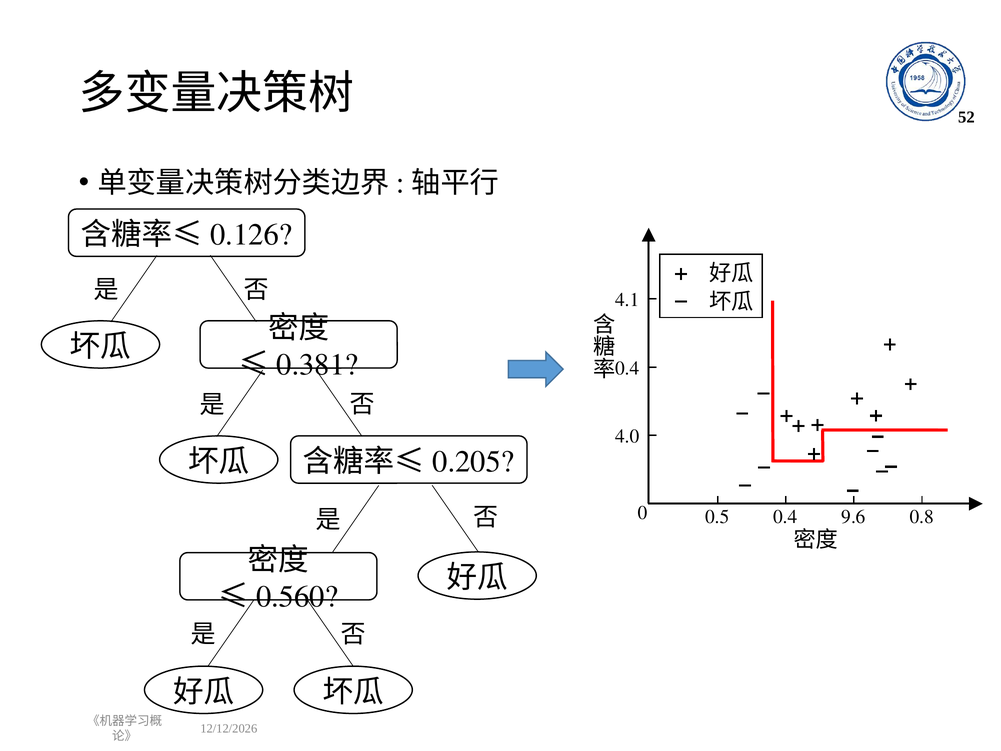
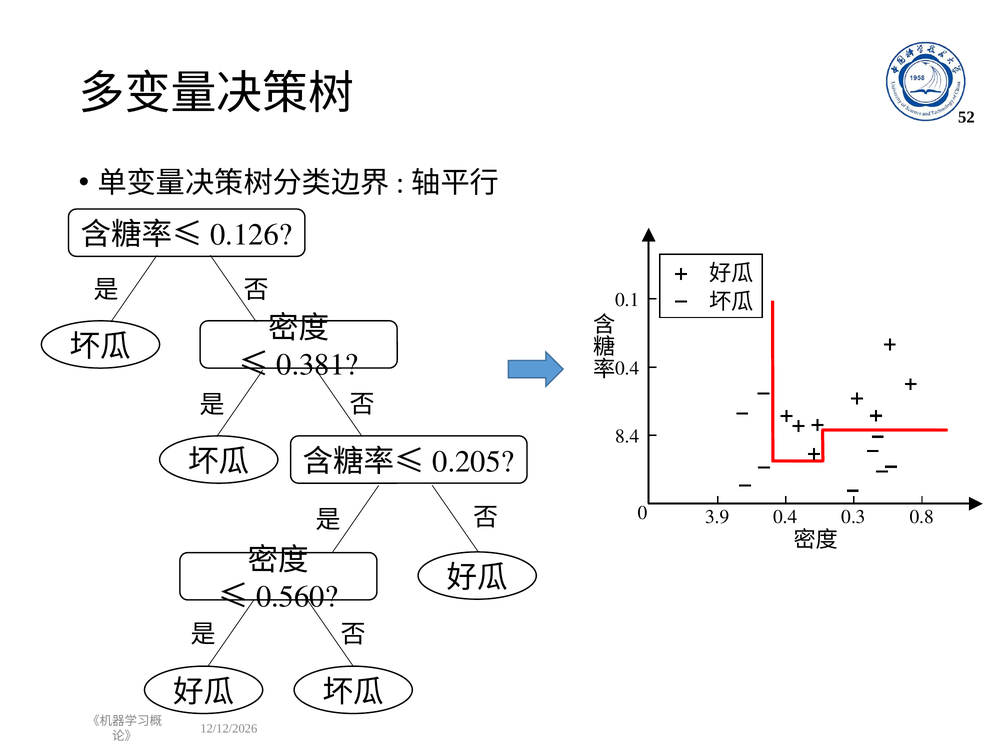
4.1: 4.1 -> 0.1
4.0: 4.0 -> 8.4
0.5: 0.5 -> 3.9
9.6: 9.6 -> 0.3
